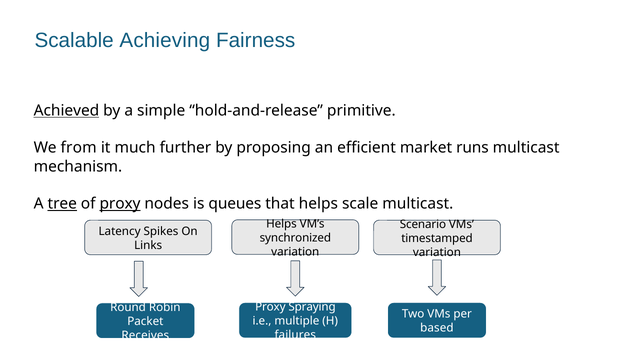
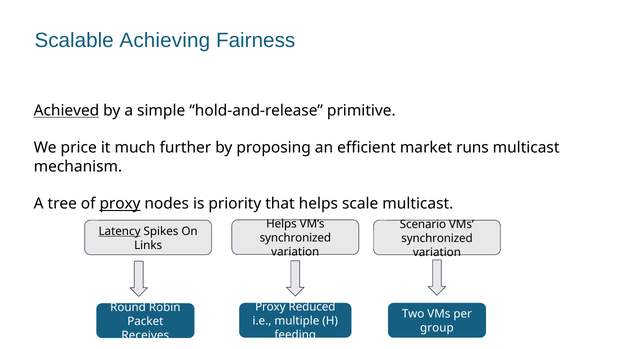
from: from -> price
tree underline: present -> none
queues: queues -> priority
Latency underline: none -> present
timestamped at (437, 238): timestamped -> synchronized
Spraying: Spraying -> Reduced
based: based -> group
failures: failures -> feeding
